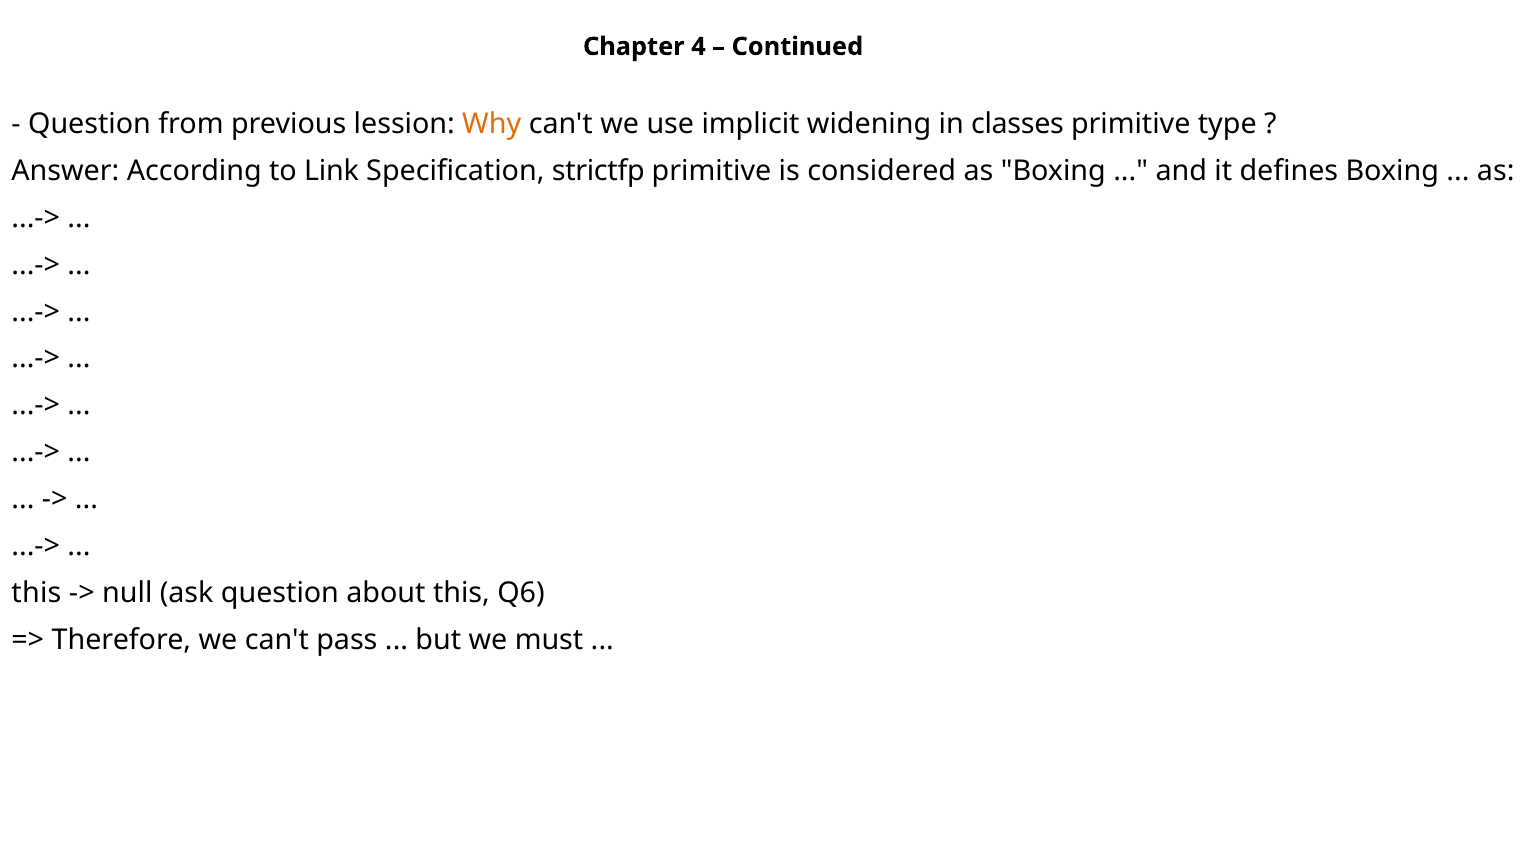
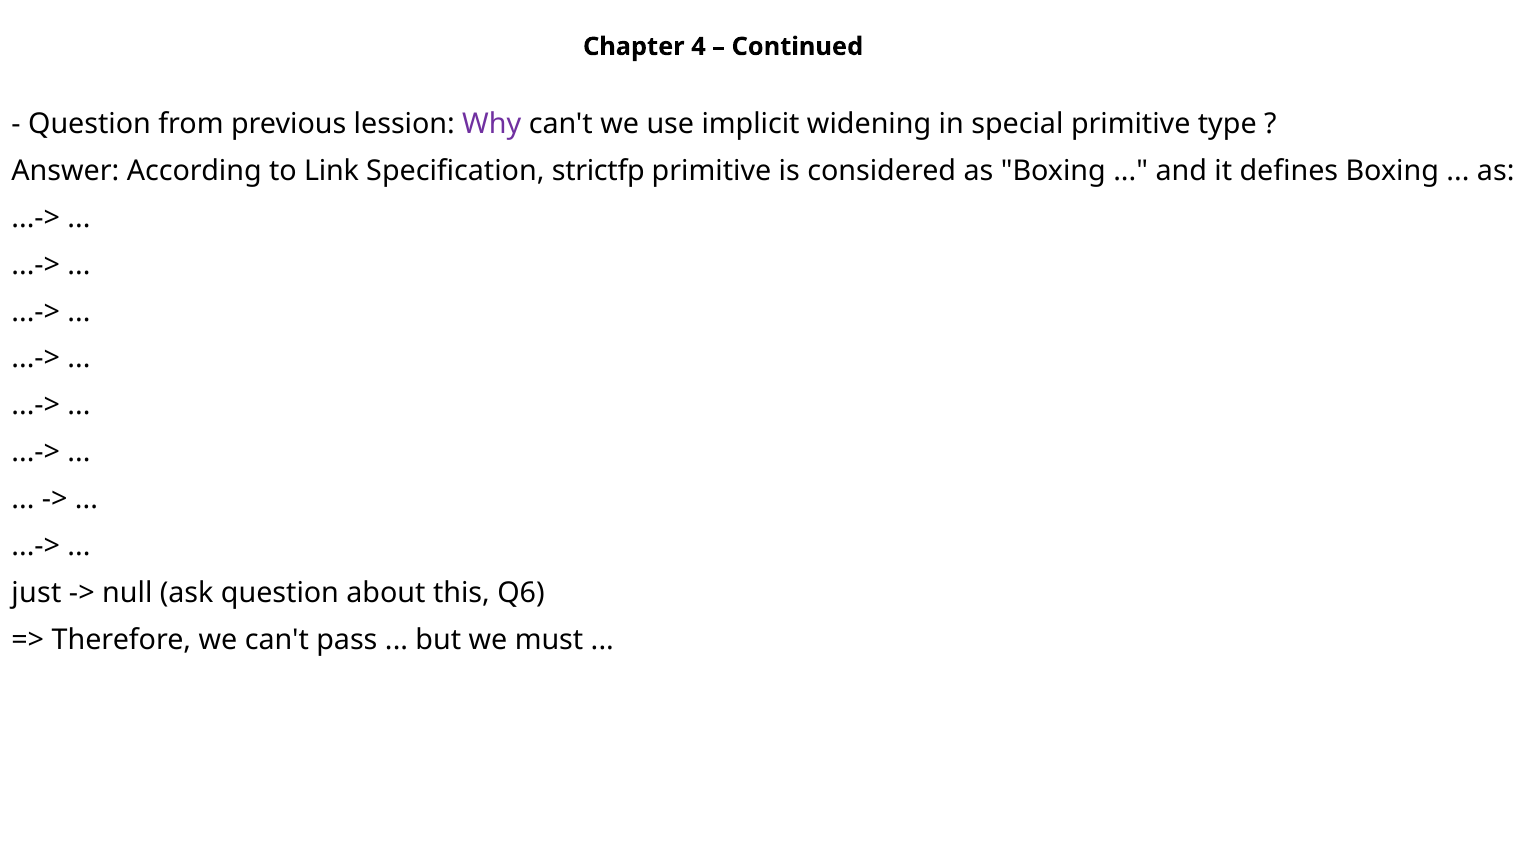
Why colour: orange -> purple
classes: classes -> special
this at (36, 593): this -> just
